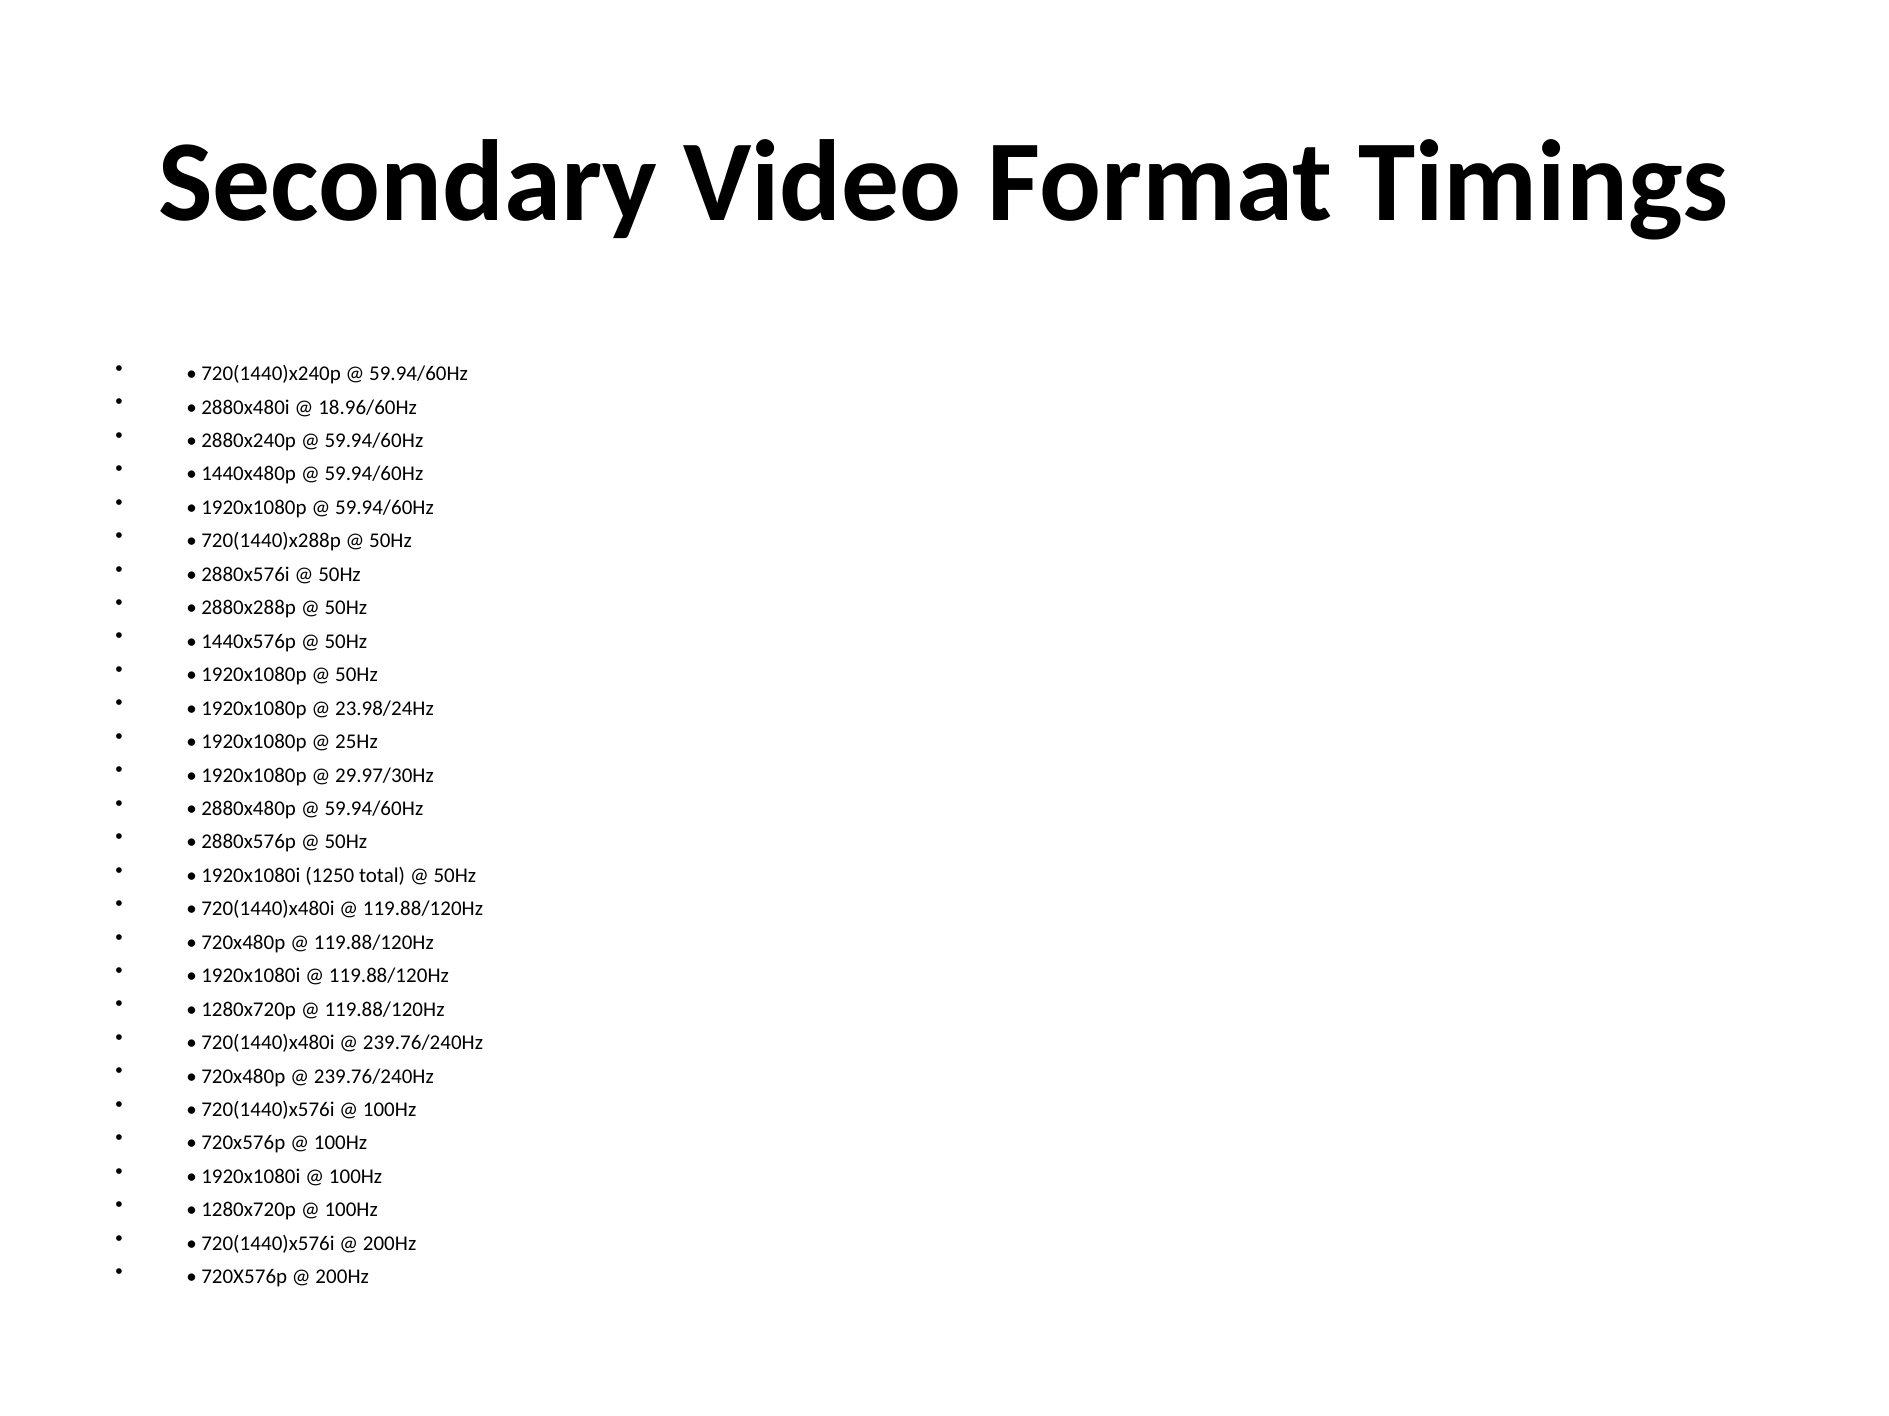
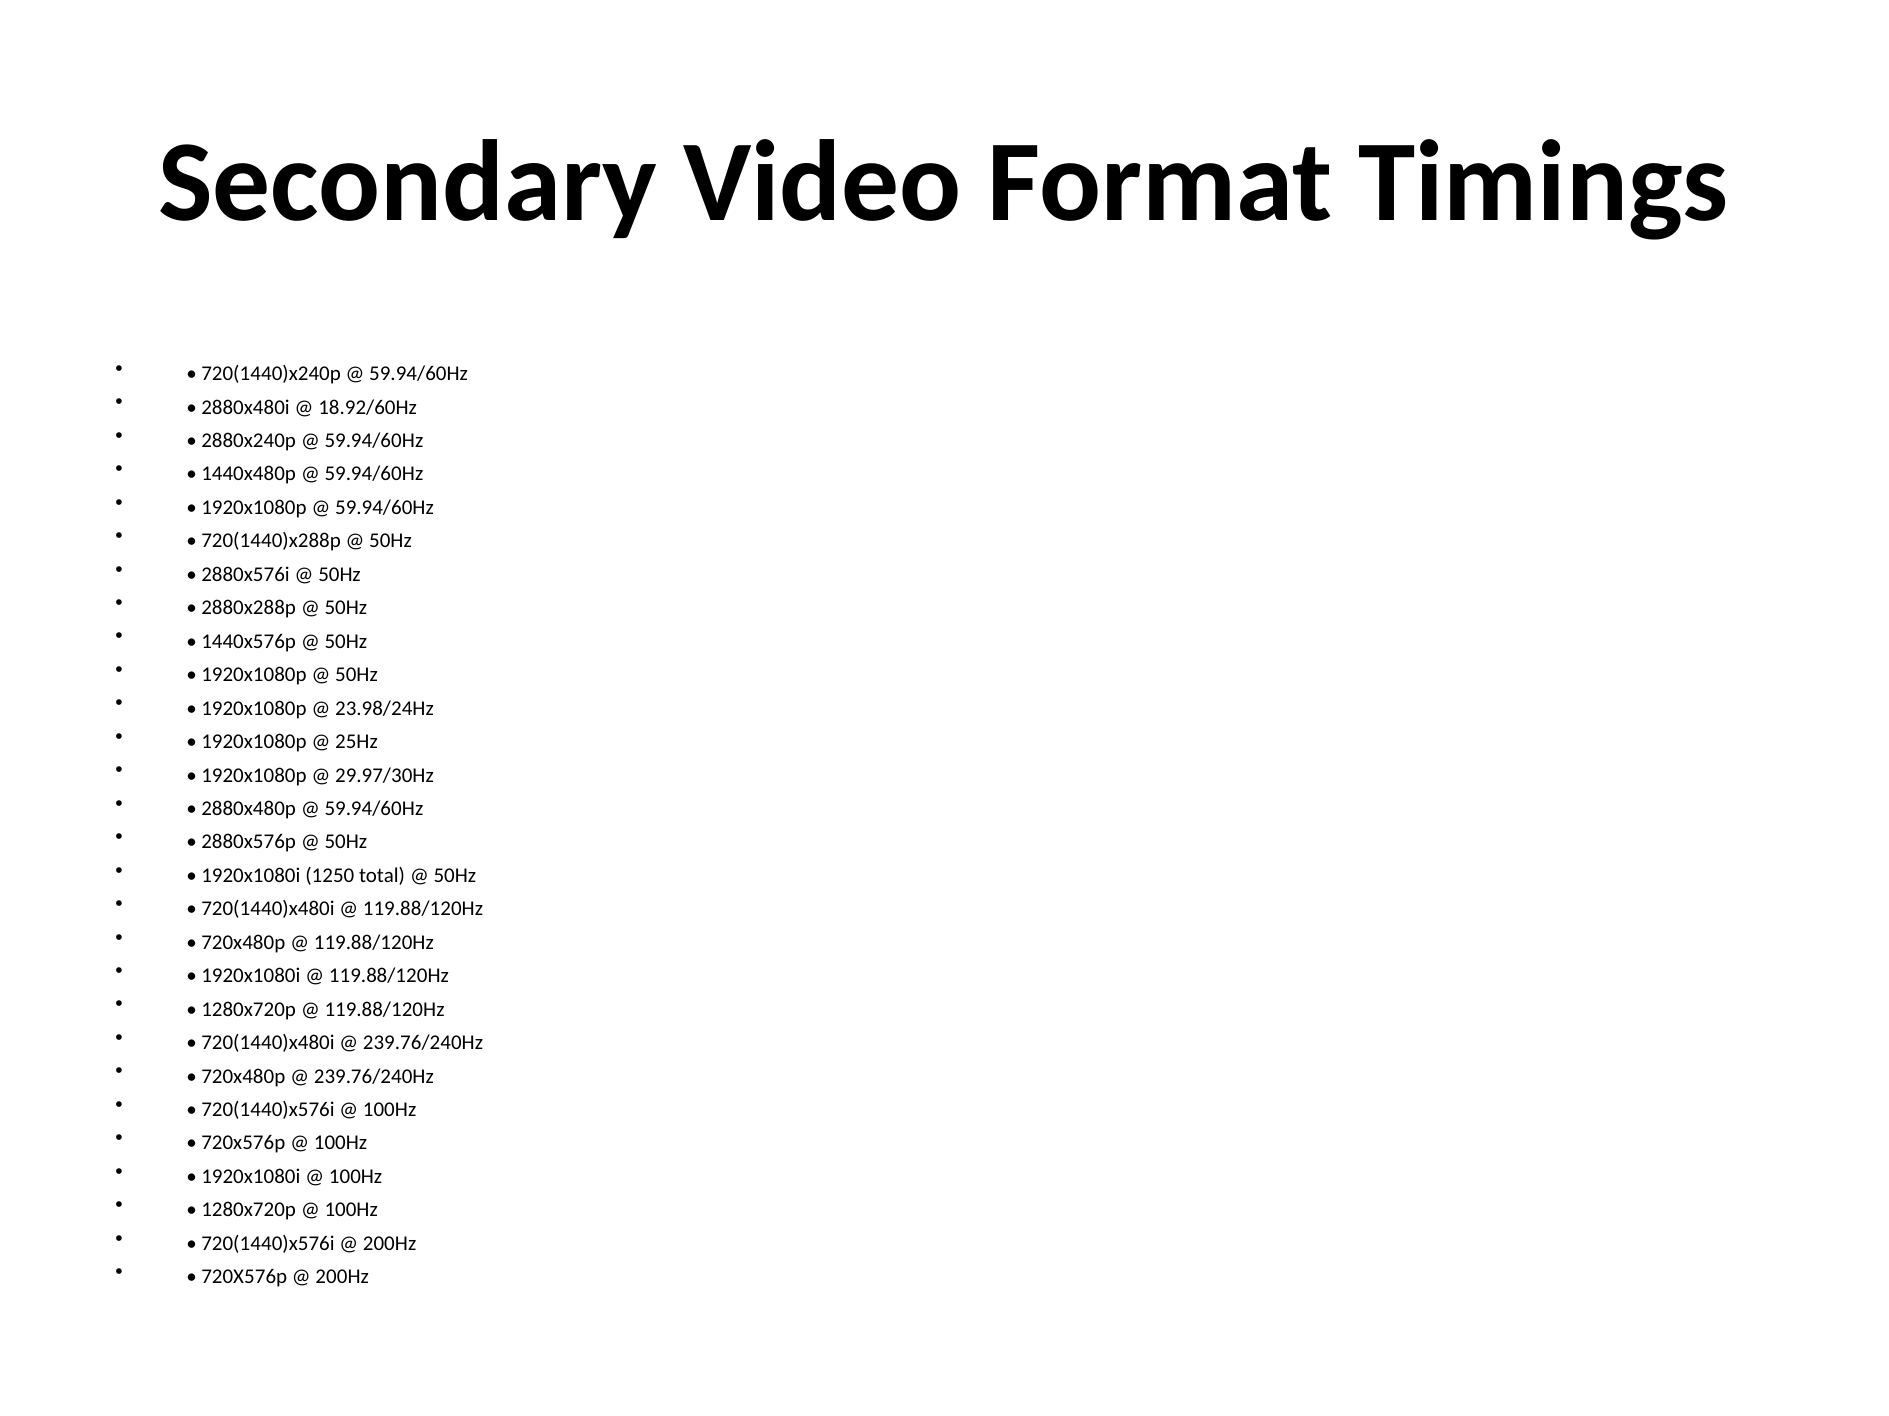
18.96/60Hz: 18.96/60Hz -> 18.92/60Hz
